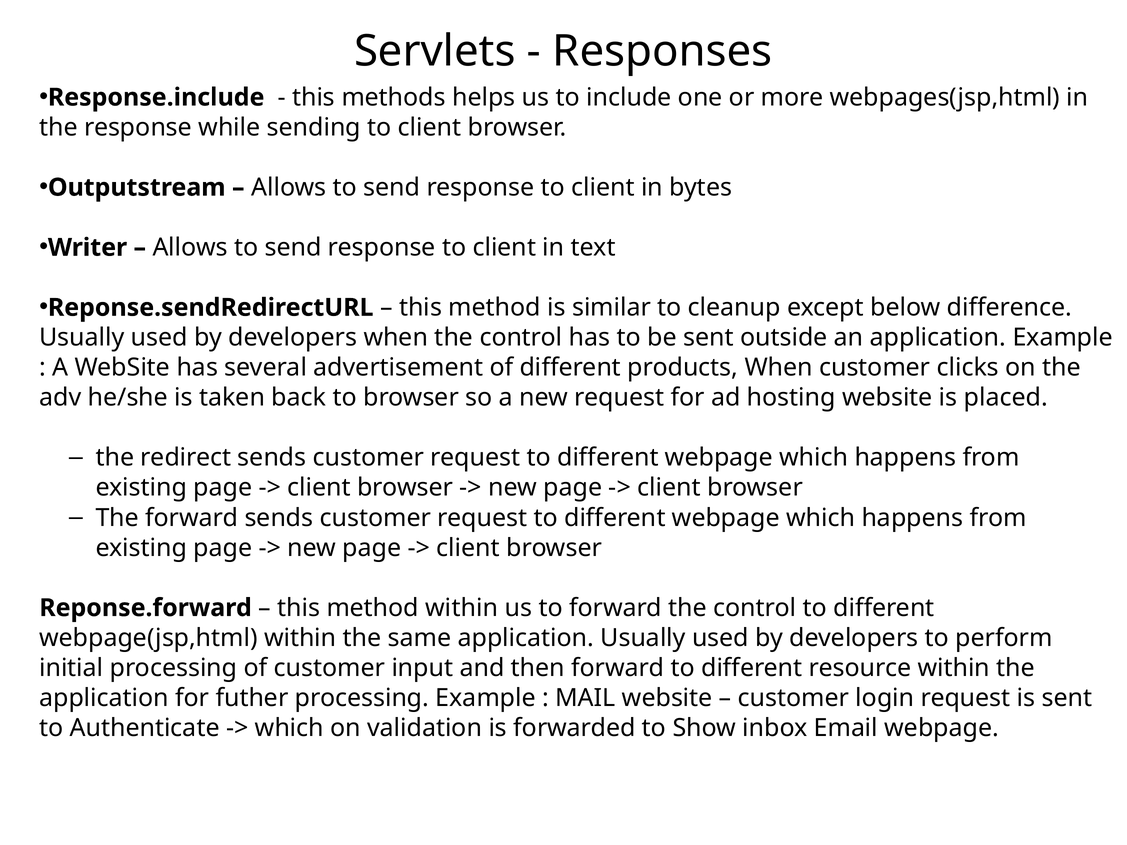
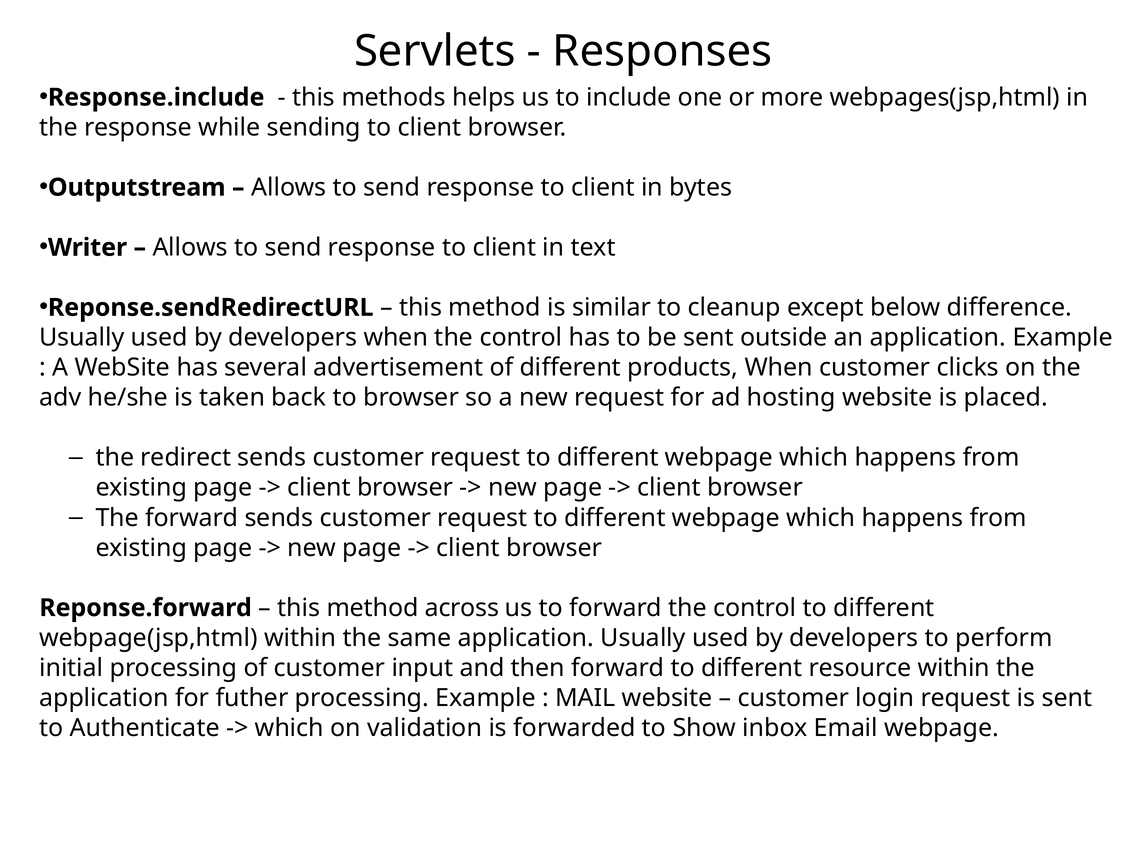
method within: within -> across
